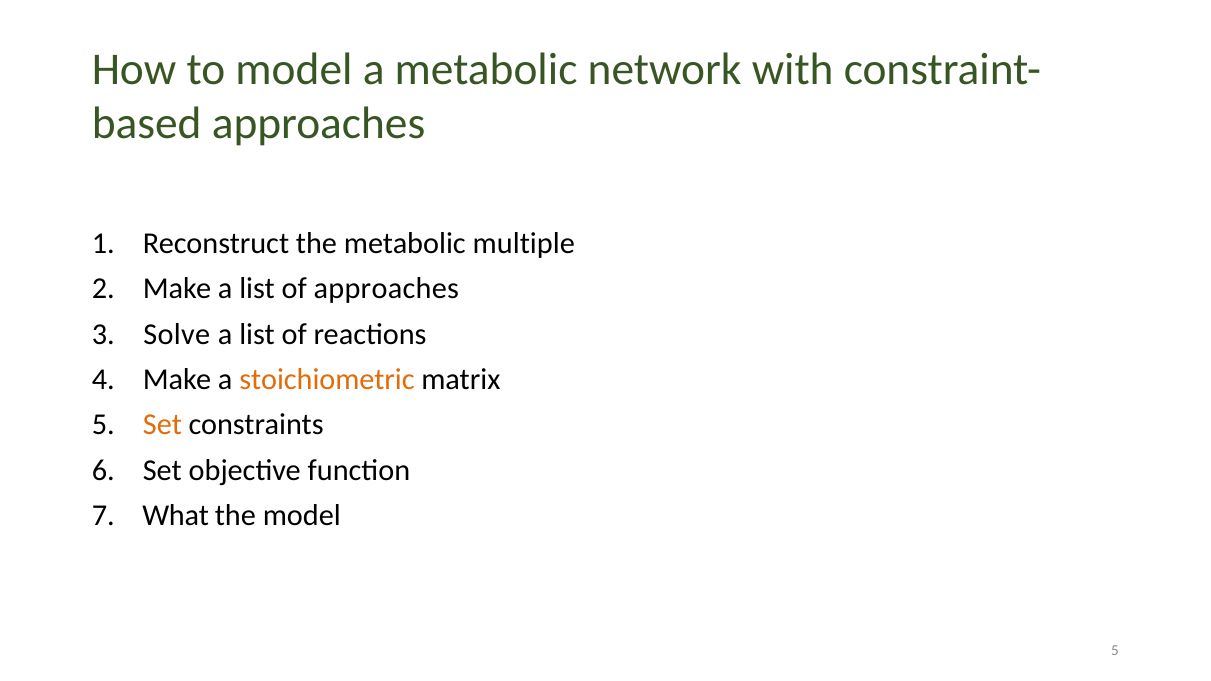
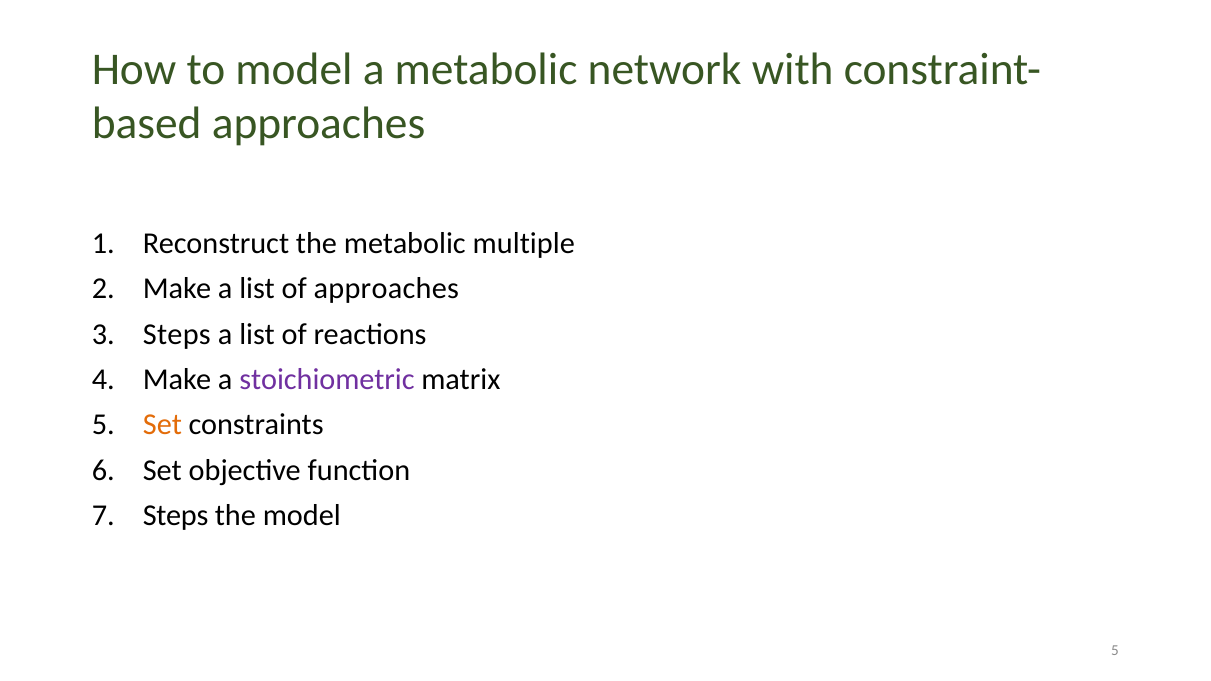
Solve at (177, 334): Solve -> Steps
stoichiometric colour: orange -> purple
What at (176, 515): What -> Steps
